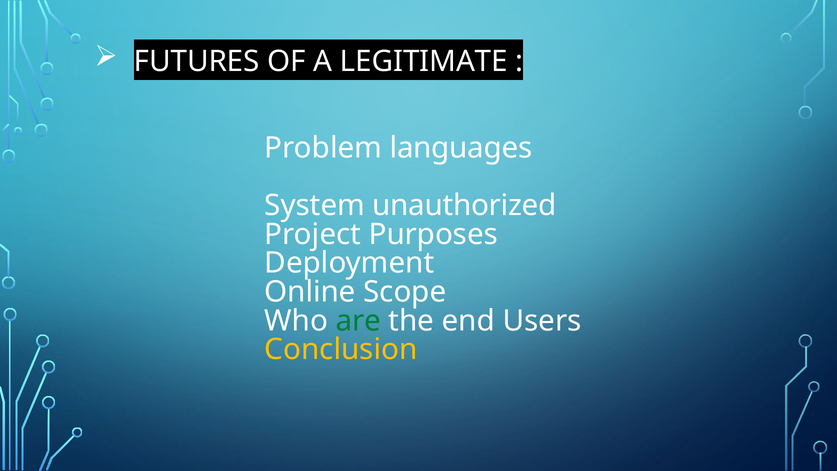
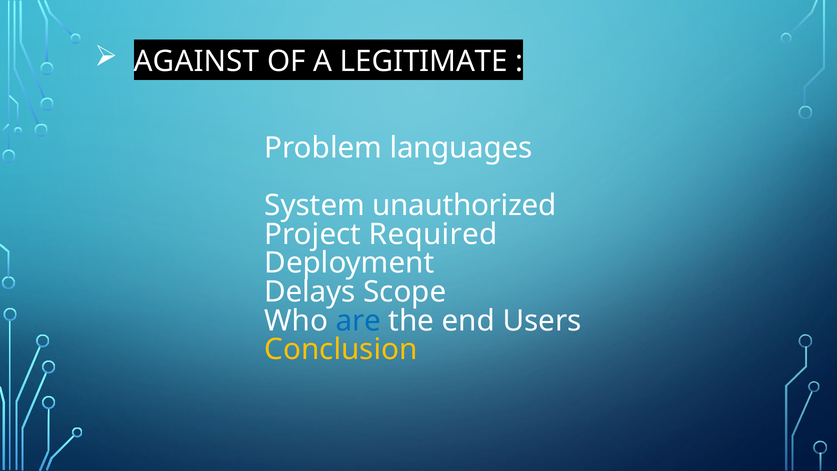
FUTURES: FUTURES -> AGAINST
Purposes: Purposes -> Required
Online: Online -> Delays
are colour: green -> blue
